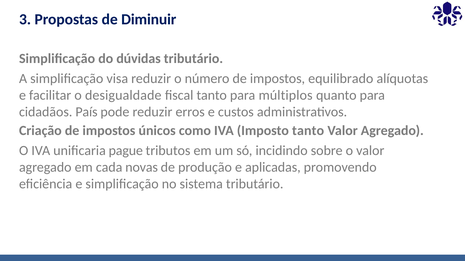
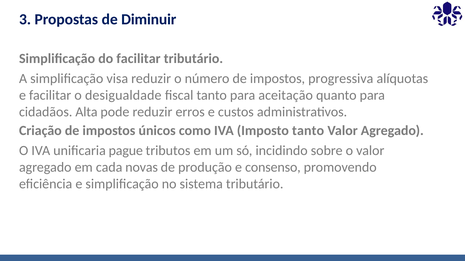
do dúvidas: dúvidas -> facilitar
equilibrado: equilibrado -> progressiva
múltiplos: múltiplos -> aceitação
País: País -> Alta
aplicadas: aplicadas -> consenso
